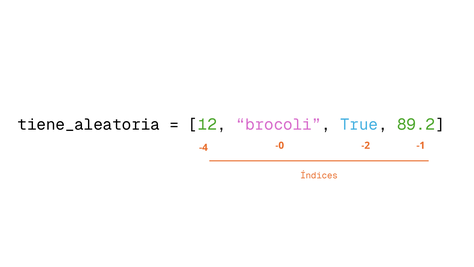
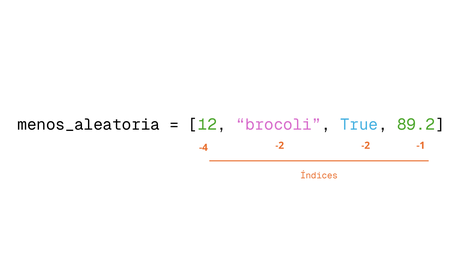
tiene_aleatoria: tiene_aleatoria -> menos_aleatoria
-0 at (280, 145): -0 -> -2
